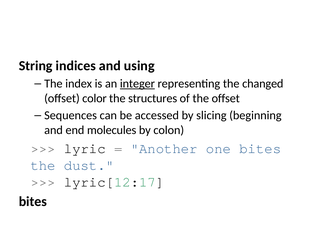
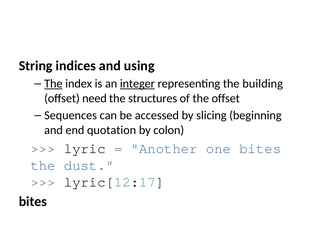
The at (53, 84) underline: none -> present
changed: changed -> building
color: color -> need
molecules: molecules -> quotation
